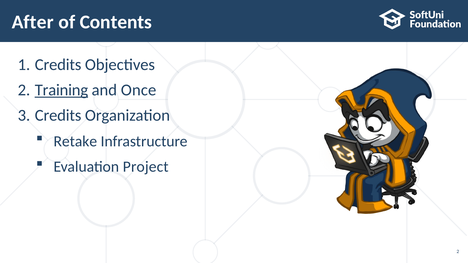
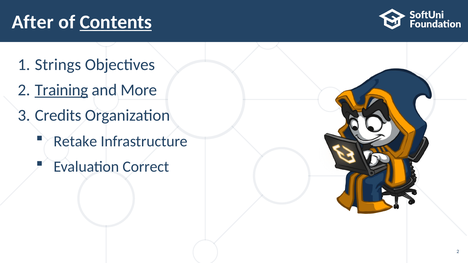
Contents underline: none -> present
Credits at (58, 65): Credits -> Strings
Once: Once -> More
Project: Project -> Correct
